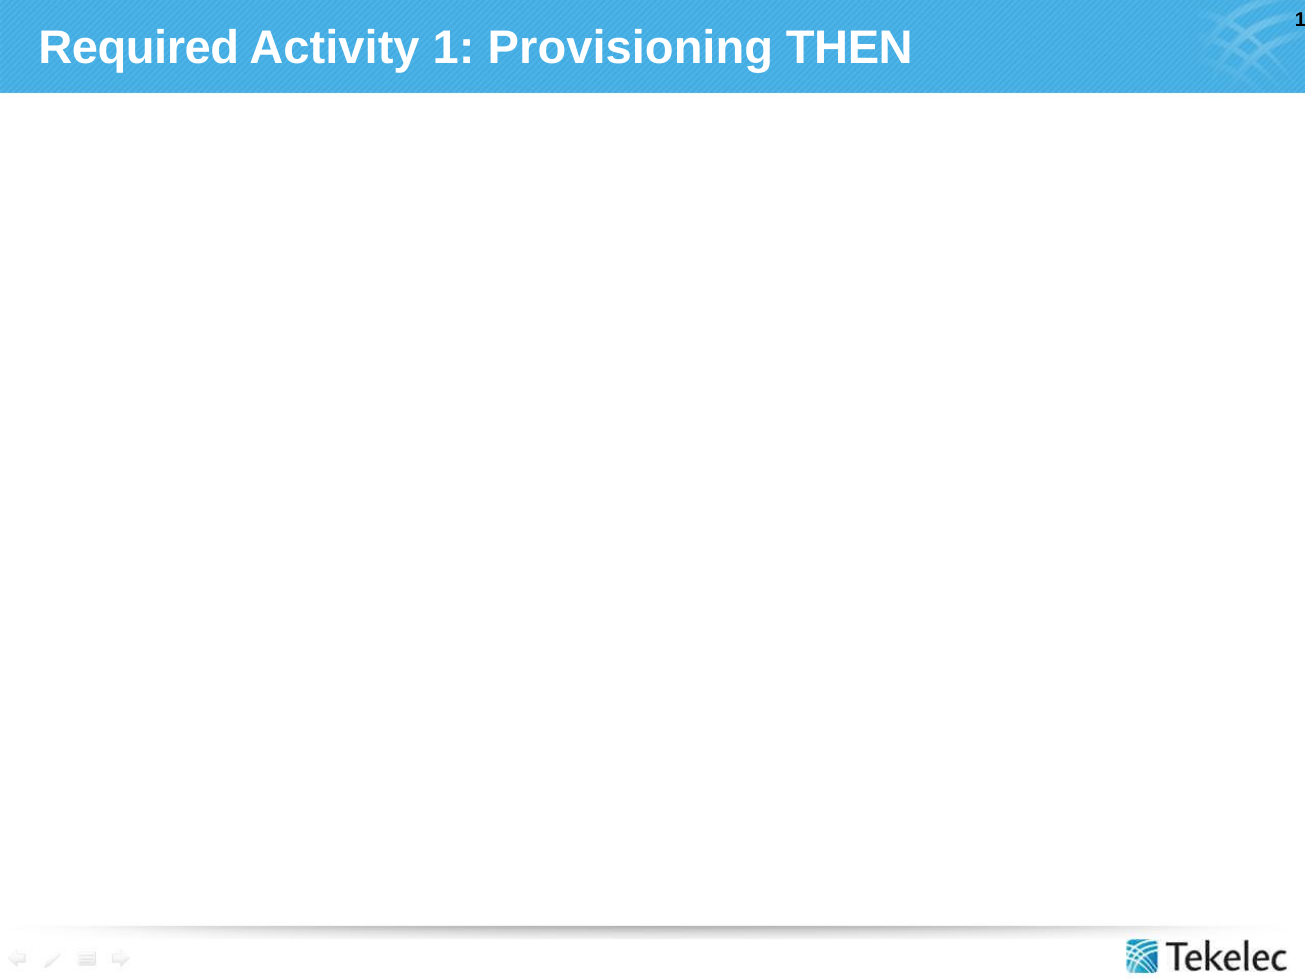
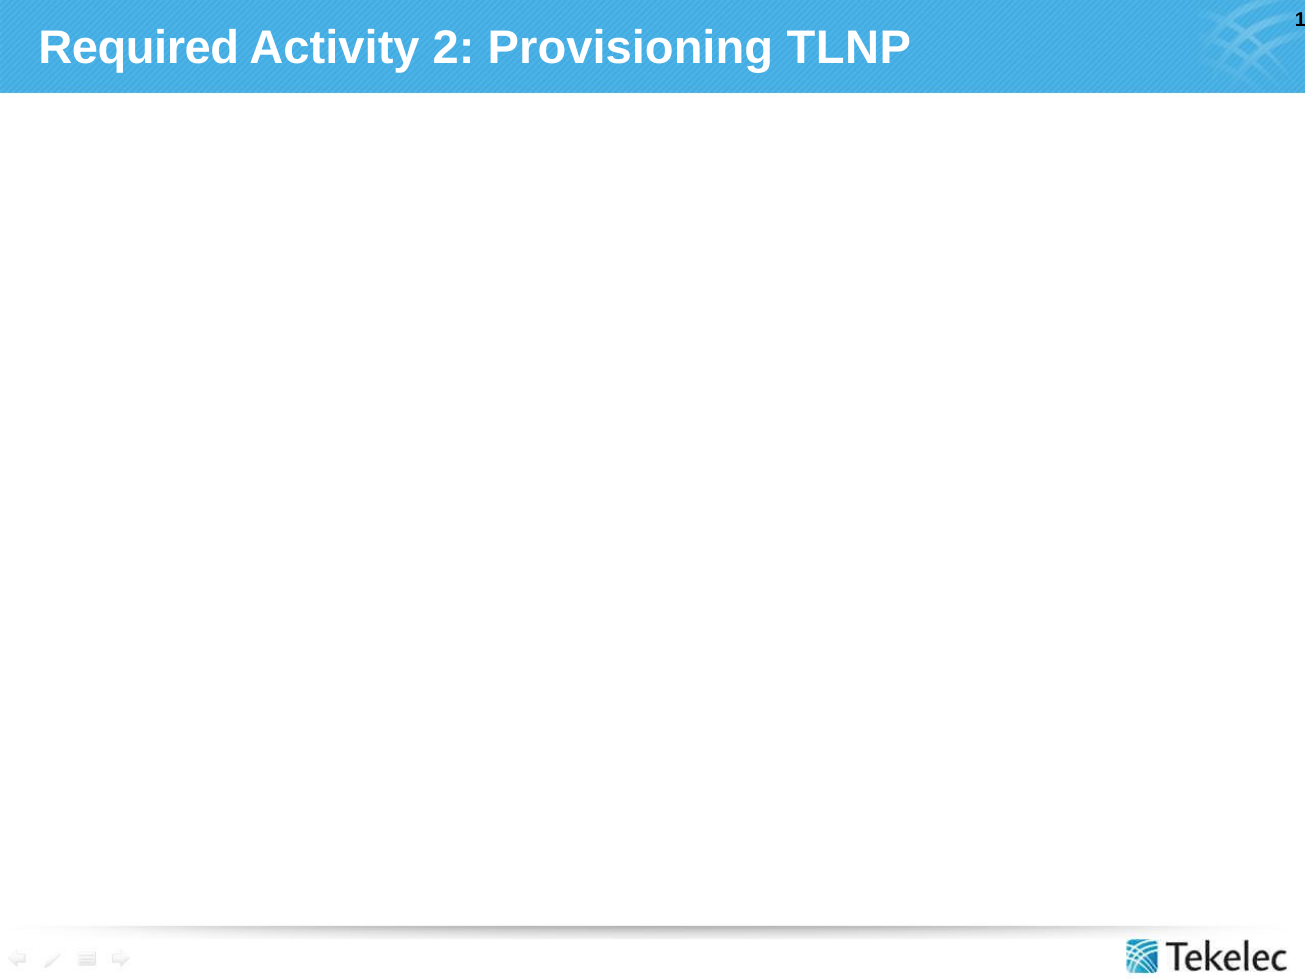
1: 1 -> 2
THEN: THEN -> TLNP
